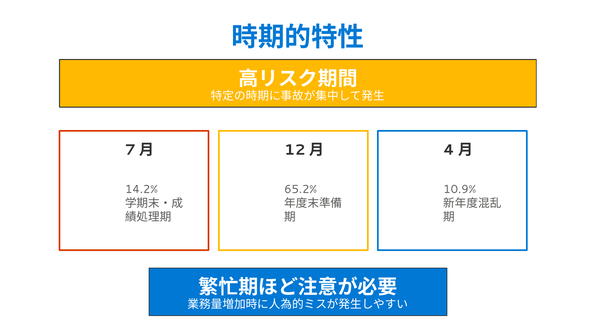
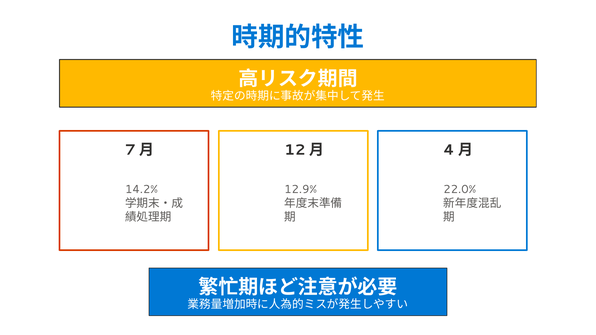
65.2%: 65.2% -> 12.9%
10.9%: 10.9% -> 22.0%
